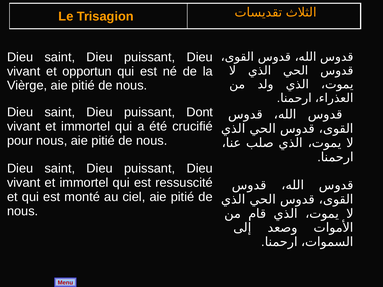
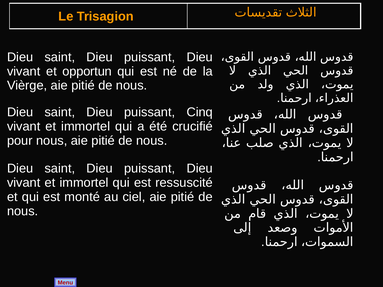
Dont: Dont -> Cinq
